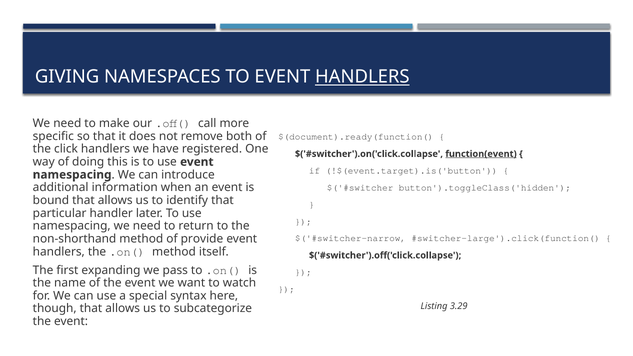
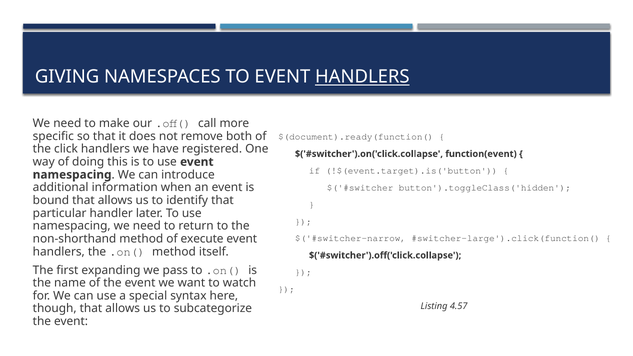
function(event underline: present -> none
provide: provide -> execute
3.29: 3.29 -> 4.57
